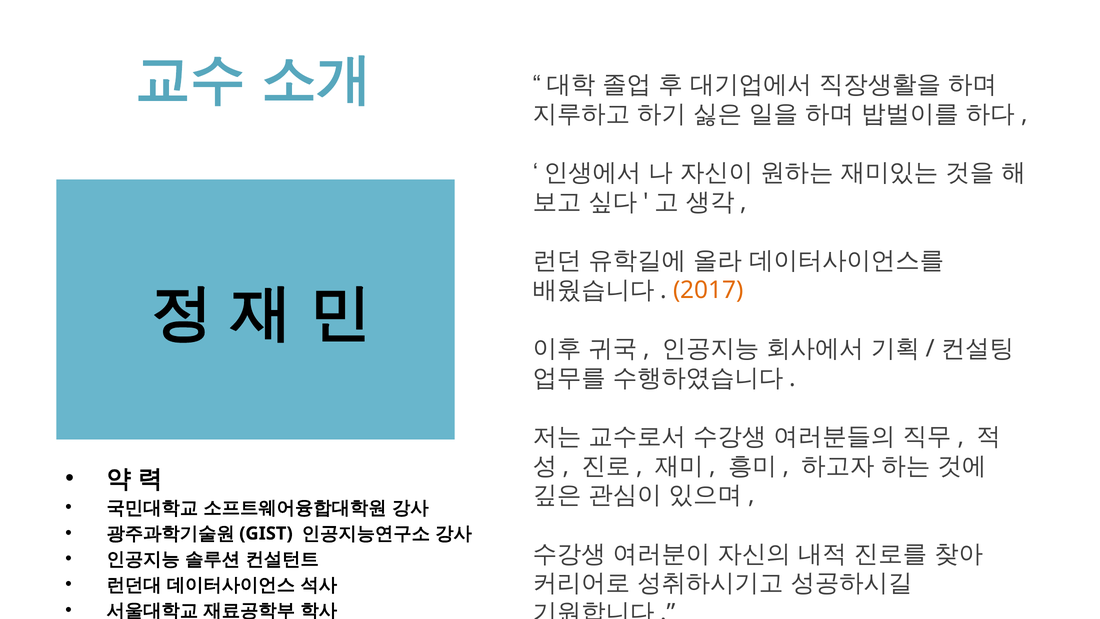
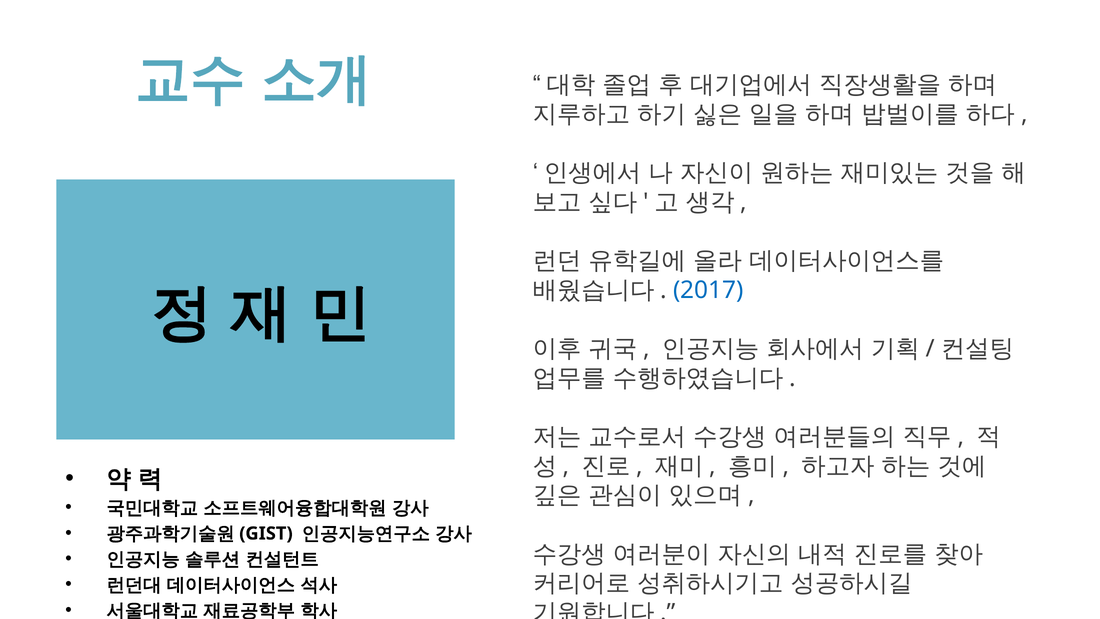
2017 colour: orange -> blue
